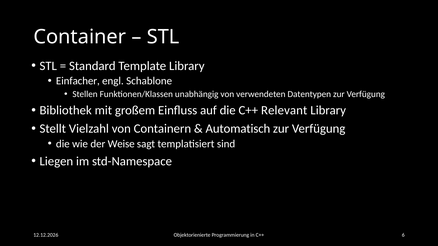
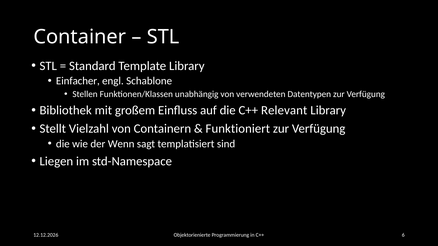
Automatisch: Automatisch -> Funktioniert
Weise: Weise -> Wenn
